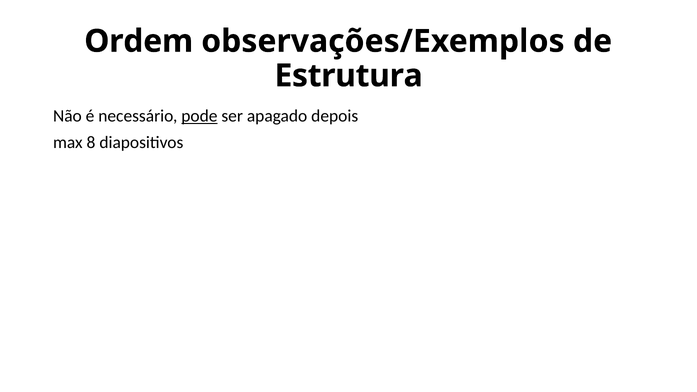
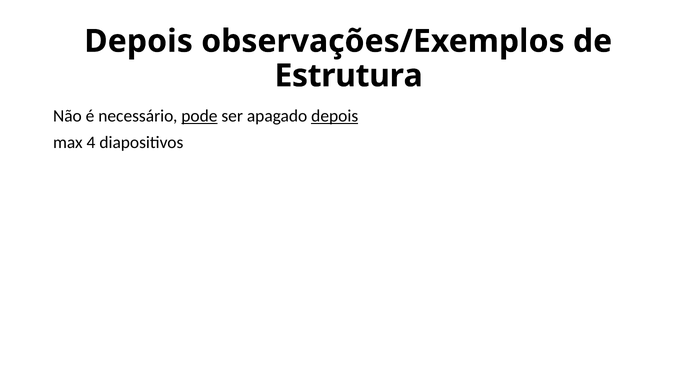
Ordem at (139, 41): Ordem -> Depois
depois at (335, 116) underline: none -> present
8: 8 -> 4
